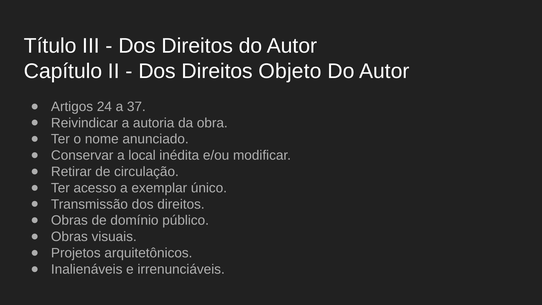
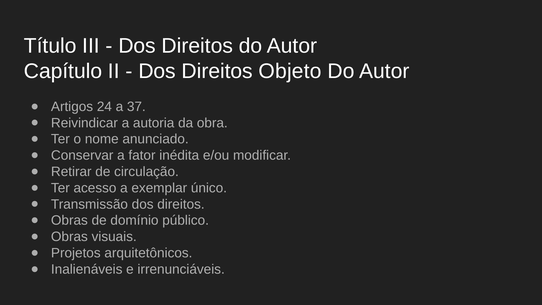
local: local -> fator
